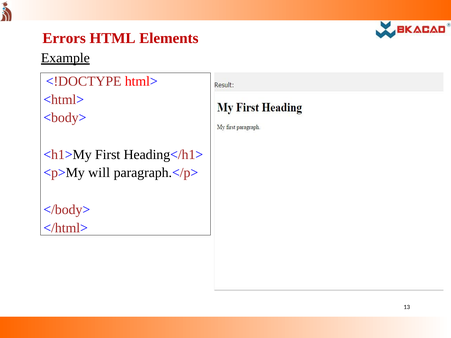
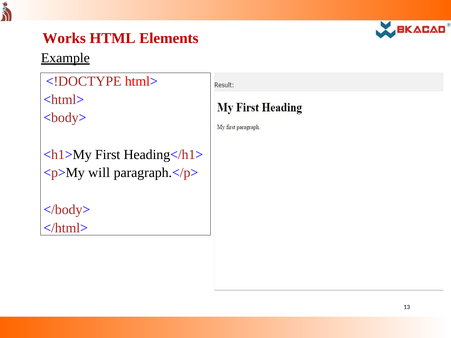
Errors: Errors -> Works
